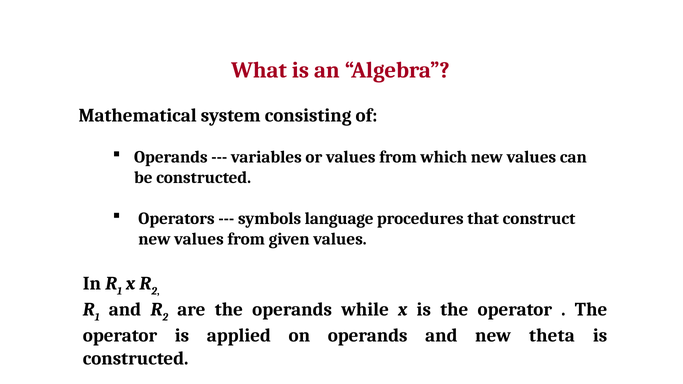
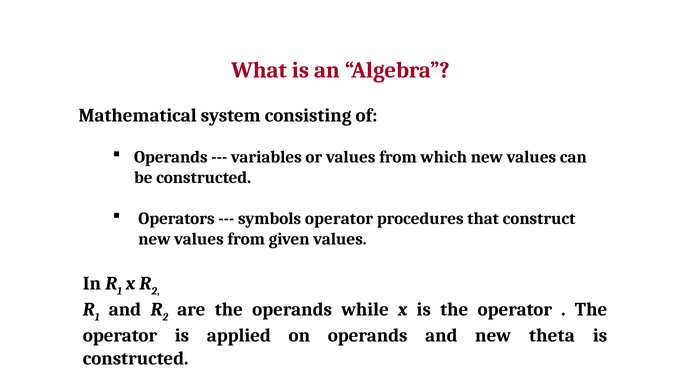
symbols language: language -> operator
